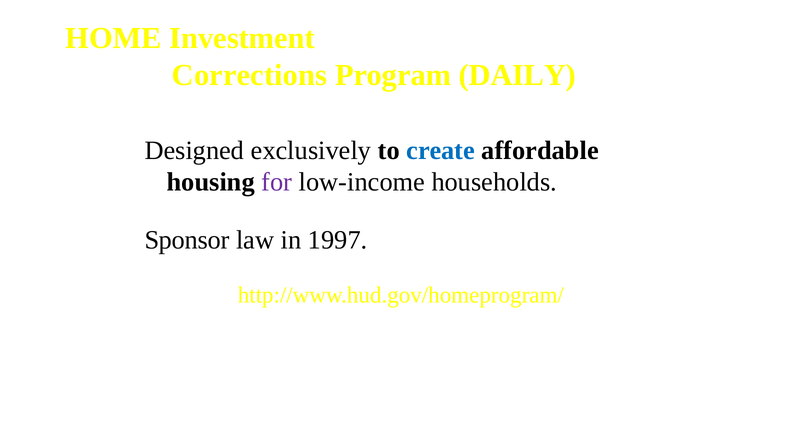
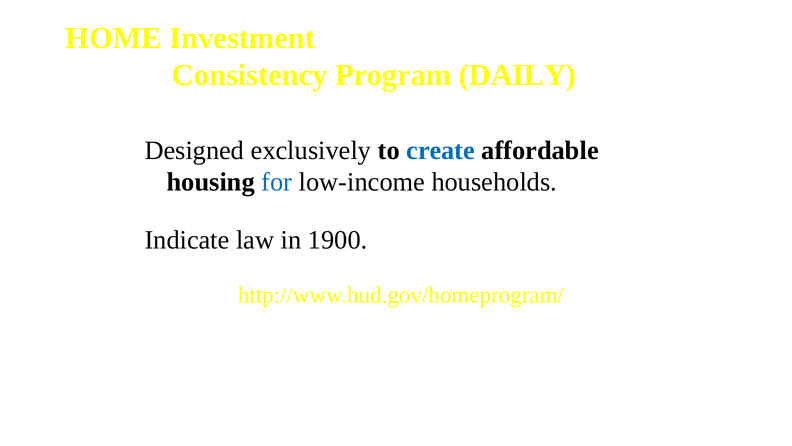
Corrections: Corrections -> Consistency
for colour: purple -> blue
Sponsor: Sponsor -> Indicate
1997: 1997 -> 1900
